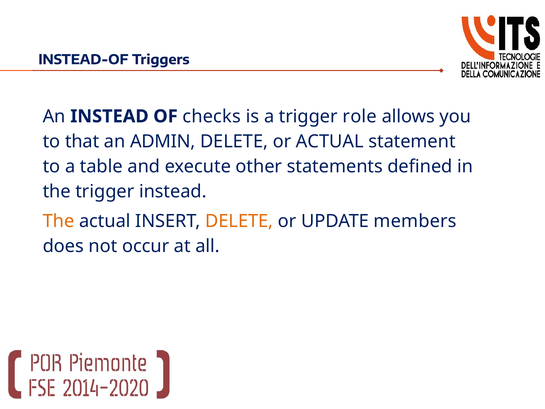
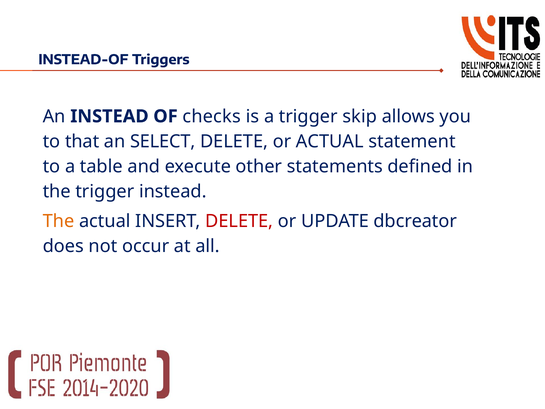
role: role -> skip
ADMIN: ADMIN -> SELECT
DELETE at (239, 221) colour: orange -> red
members: members -> dbcreator
